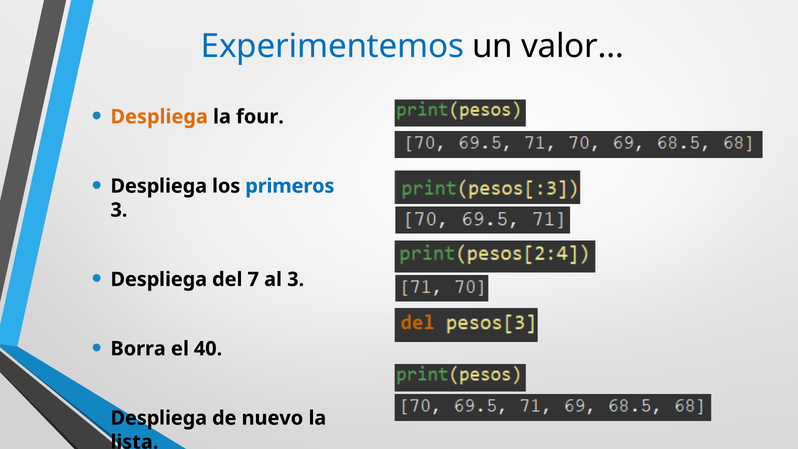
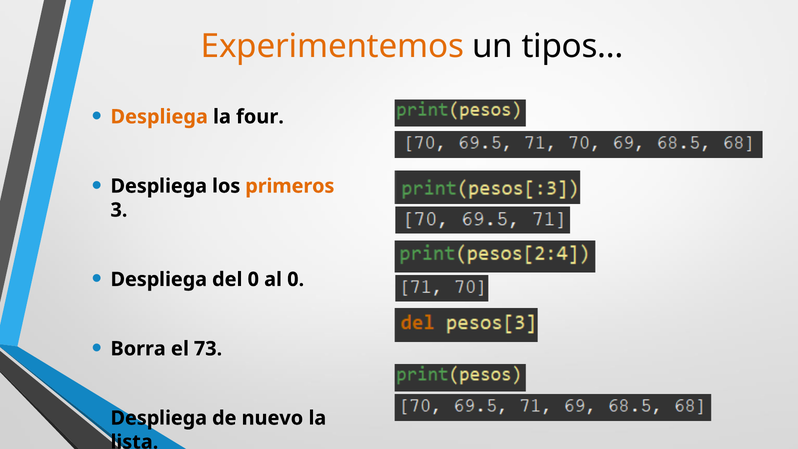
Experimentemos colour: blue -> orange
valor…: valor… -> tipos…
primeros colour: blue -> orange
del 7: 7 -> 0
al 3: 3 -> 0
40: 40 -> 73
